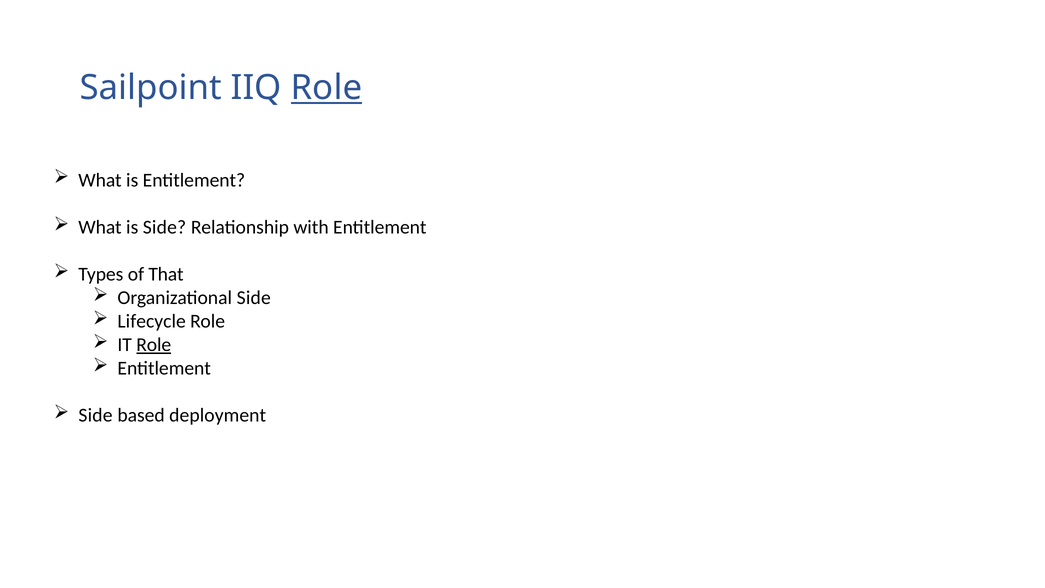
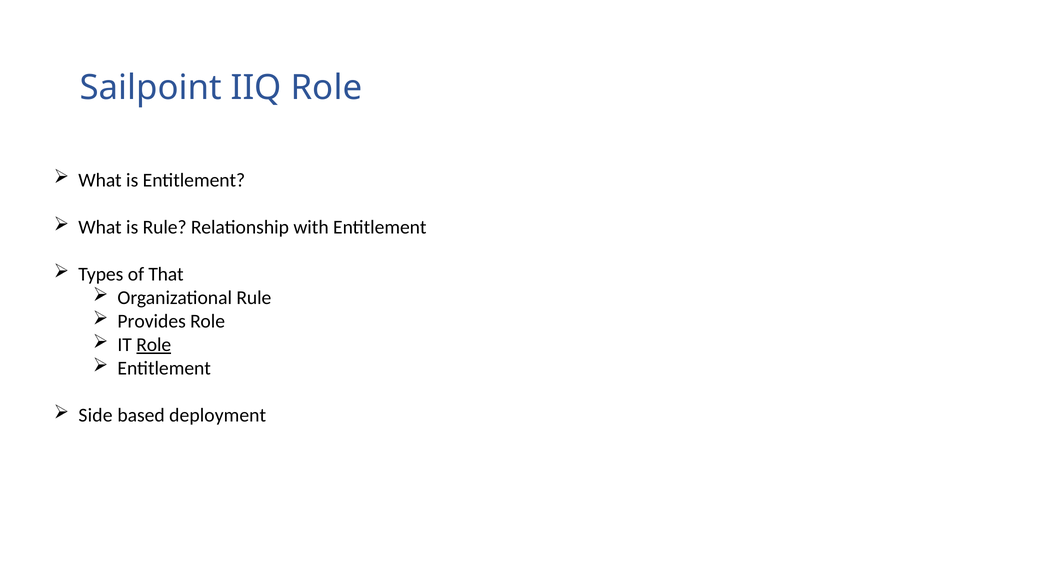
Role at (326, 88) underline: present -> none
is Side: Side -> Rule
Organizational Side: Side -> Rule
Lifecycle: Lifecycle -> Provides
